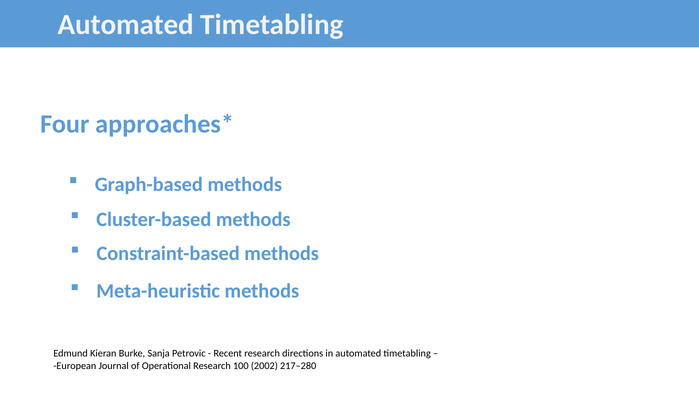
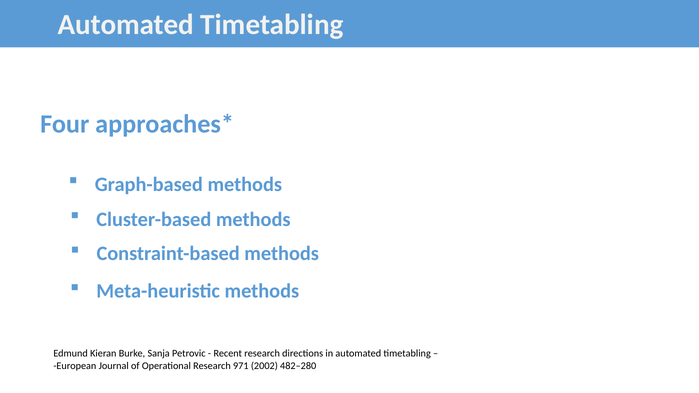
100: 100 -> 971
217–280: 217–280 -> 482–280
